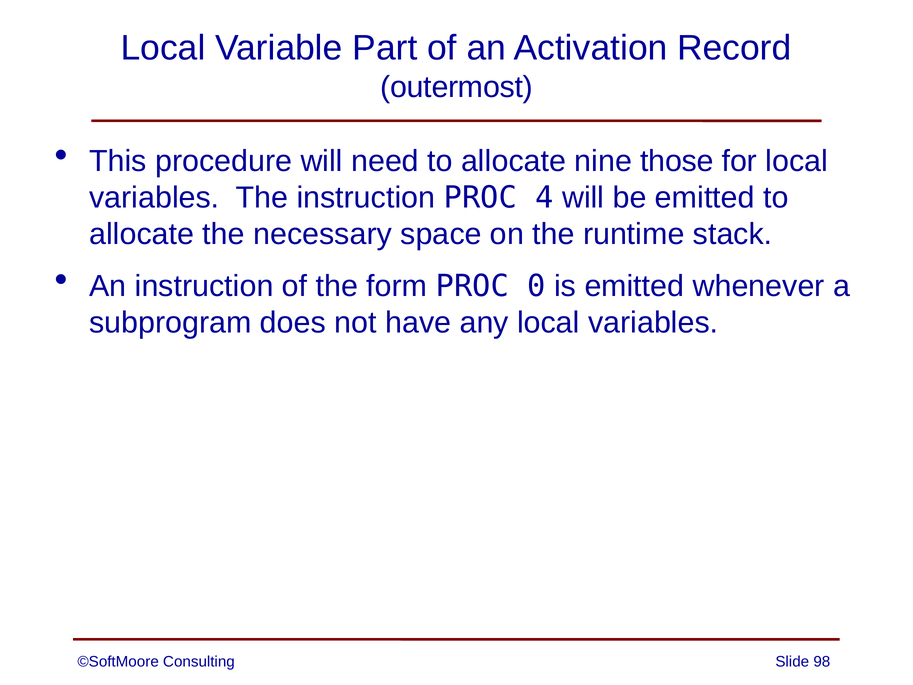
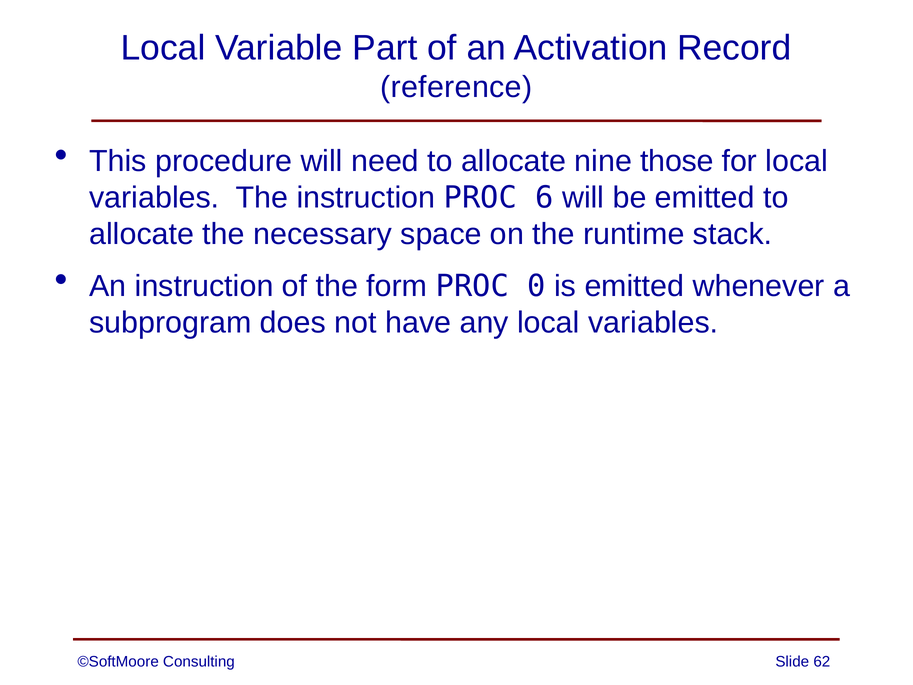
outermost: outermost -> reference
4: 4 -> 6
98: 98 -> 62
